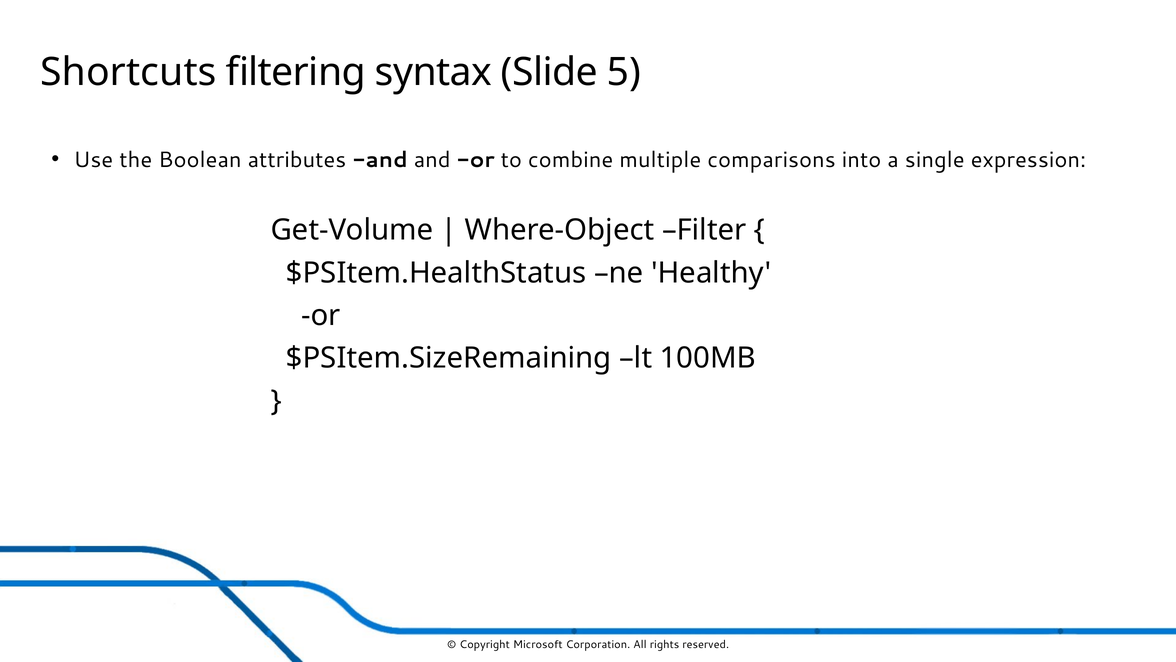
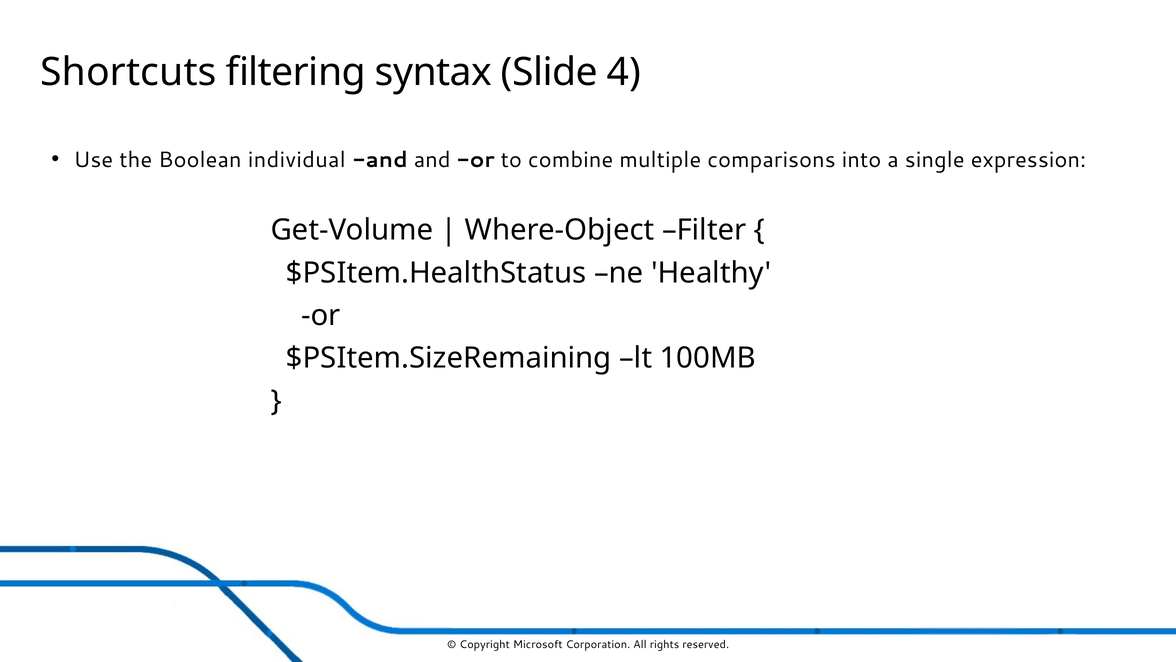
5: 5 -> 4
attributes: attributes -> individual
